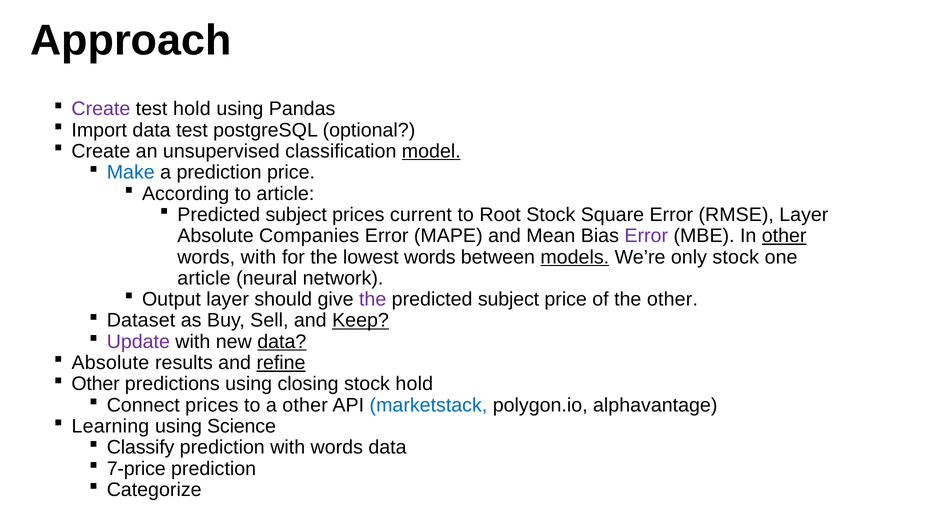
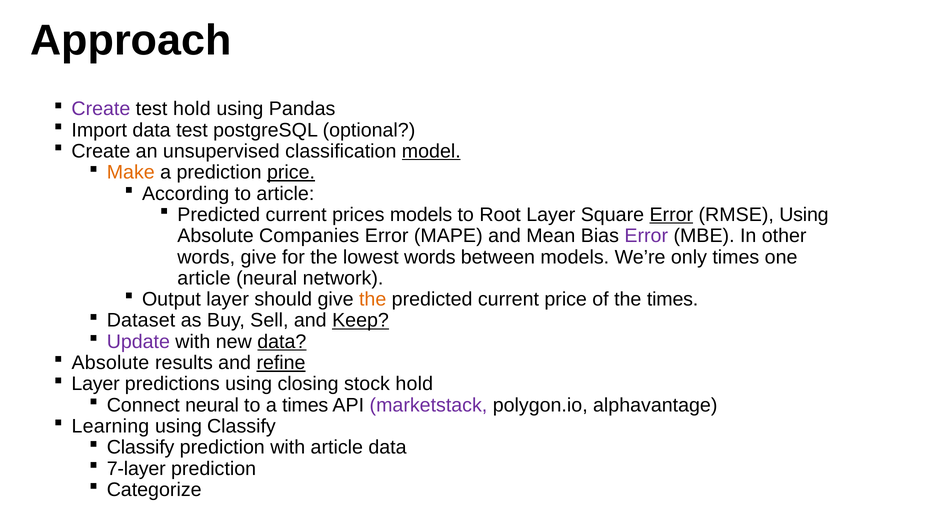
Make colour: blue -> orange
price at (291, 172) underline: none -> present
subject at (296, 215): subject -> current
prices current: current -> models
Root Stock: Stock -> Layer
Error at (671, 215) underline: none -> present
RMSE Layer: Layer -> Using
other at (784, 236) underline: present -> none
words with: with -> give
models at (575, 257) underline: present -> none
only stock: stock -> times
the at (373, 300) colour: purple -> orange
subject at (509, 300): subject -> current
the other: other -> times
Other at (96, 384): Other -> Layer
Connect prices: prices -> neural
a other: other -> times
marketstack colour: blue -> purple
using Science: Science -> Classify
with words: words -> article
7-price: 7-price -> 7-layer
